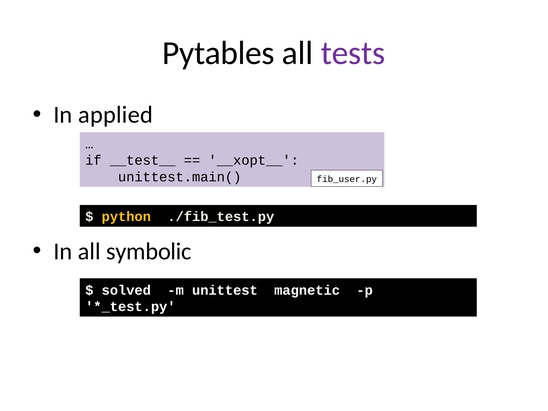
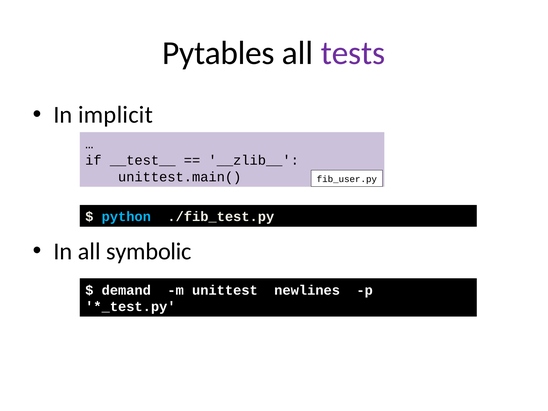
applied: applied -> implicit
__xopt__: __xopt__ -> __zlib__
python colour: yellow -> light blue
solved: solved -> demand
magnetic: magnetic -> newlines
